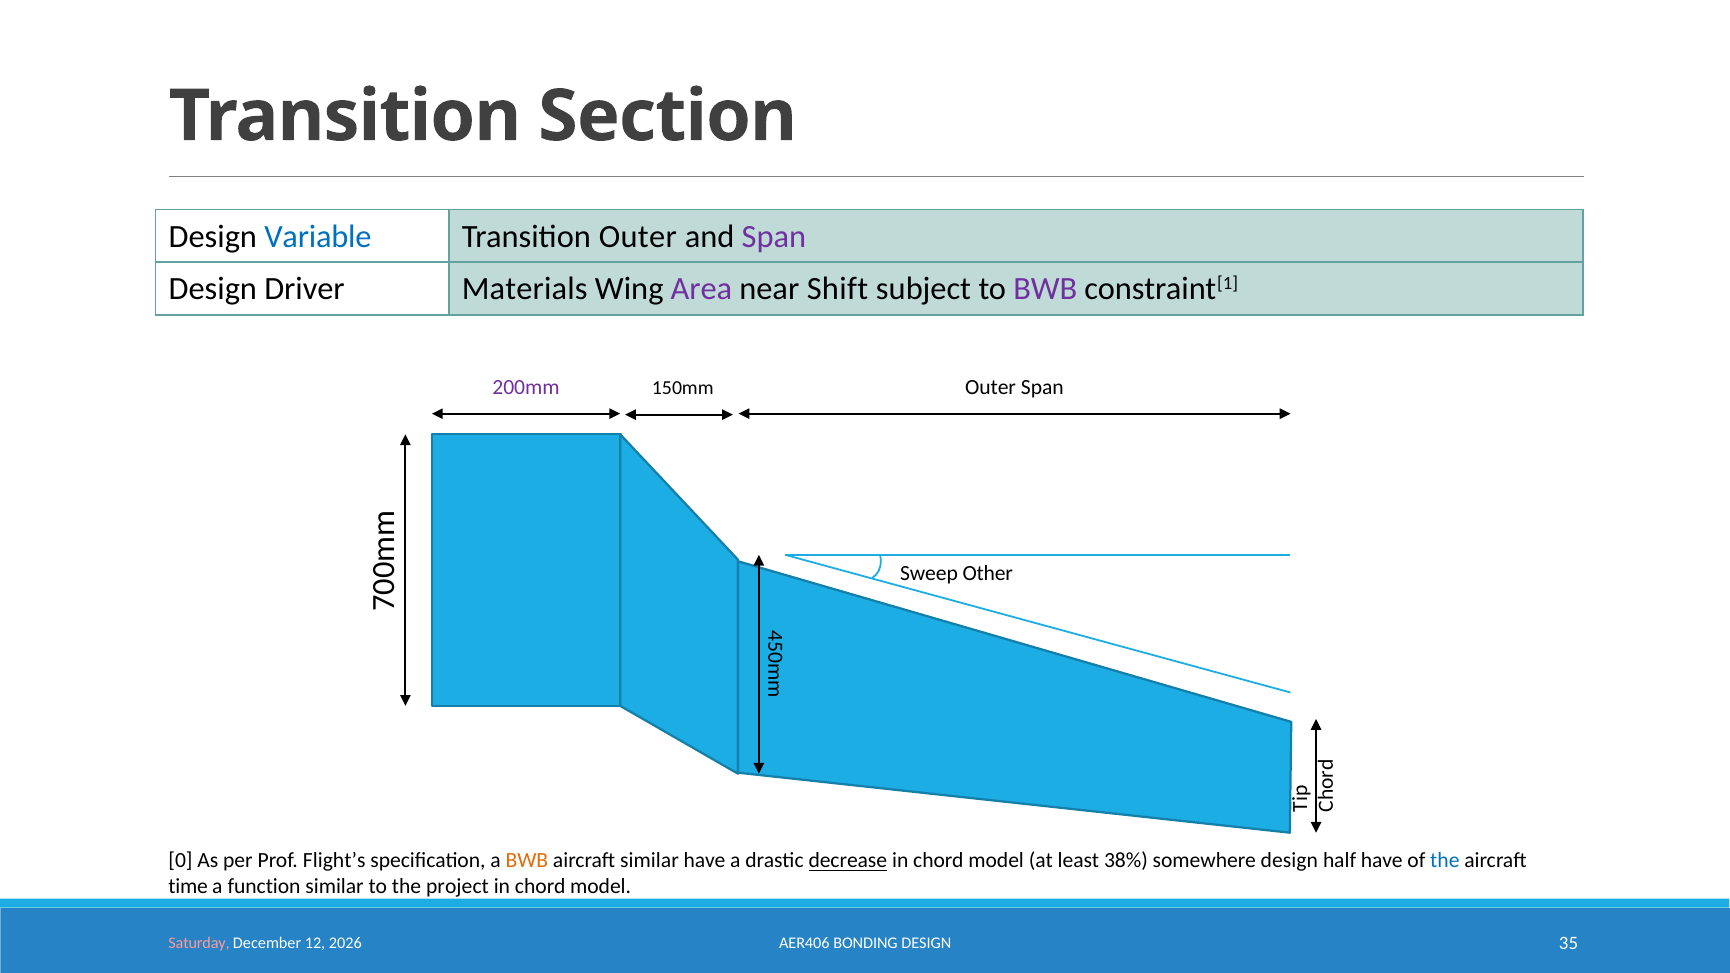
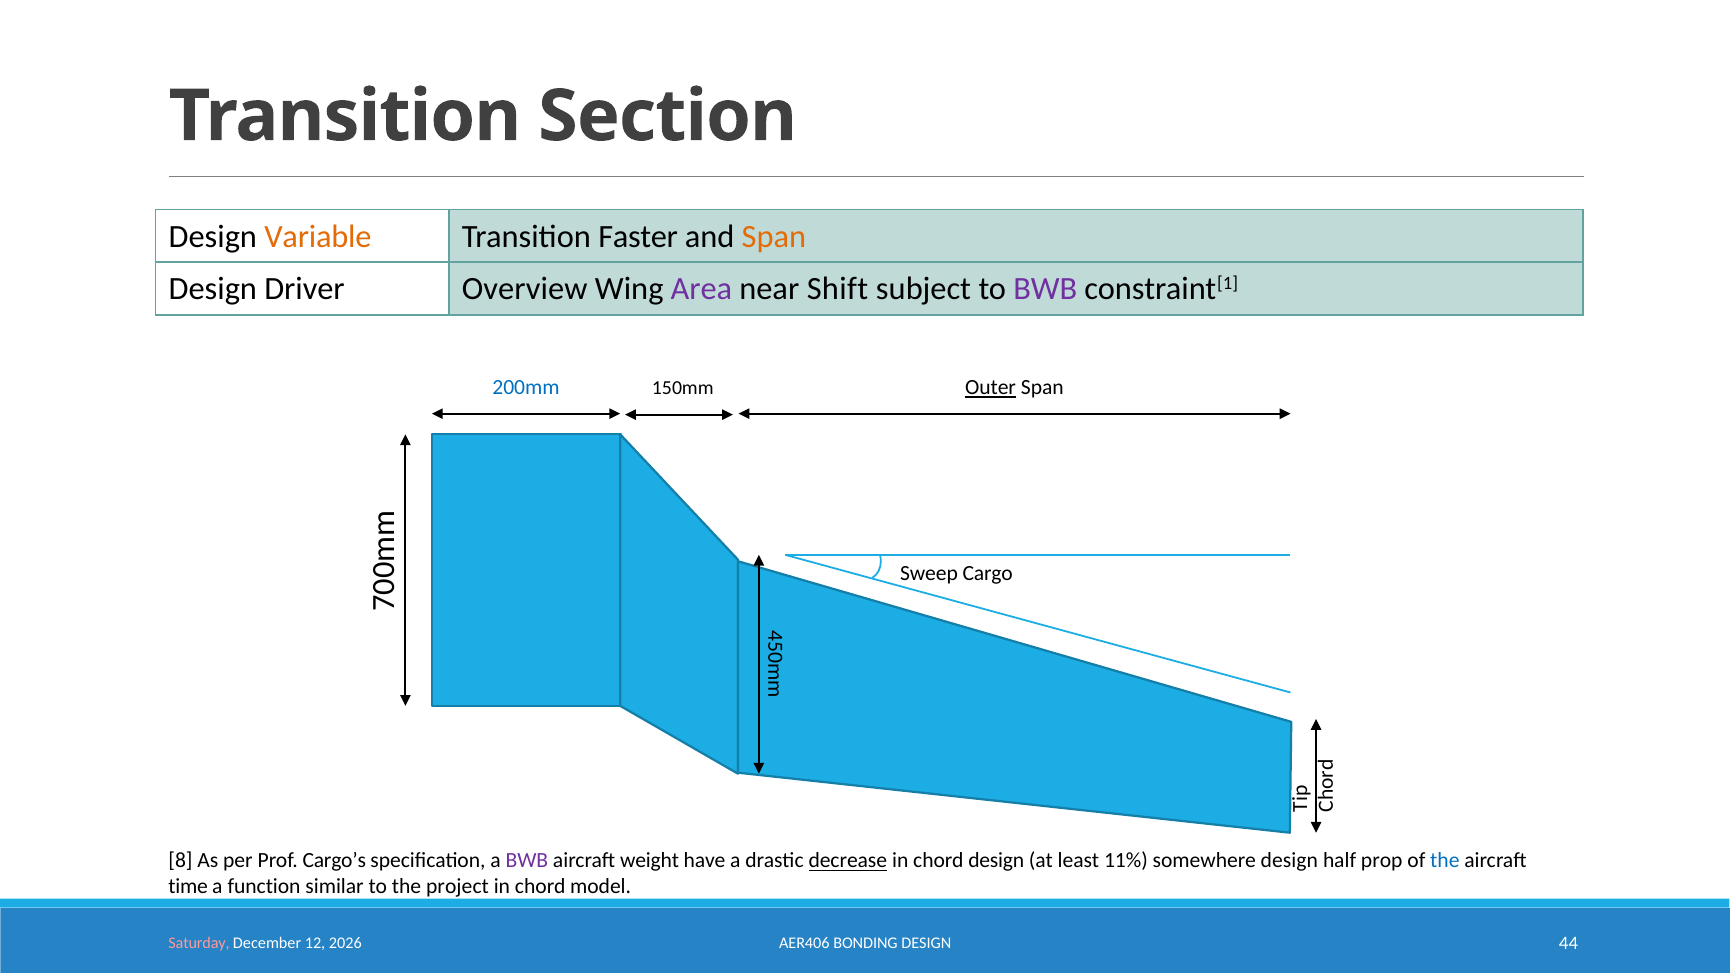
Variable colour: blue -> orange
Transition Outer: Outer -> Faster
Span at (774, 236) colour: purple -> orange
Materials: Materials -> Overview
200mm colour: purple -> blue
Outer at (991, 388) underline: none -> present
Other: Other -> Cargo
0 at (180, 861): 0 -> 8
Flight’s: Flight’s -> Cargo’s
BWB at (527, 861) colour: orange -> purple
aircraft similar: similar -> weight
model at (996, 861): model -> design
38%: 38% -> 11%
half have: have -> prop
35: 35 -> 44
